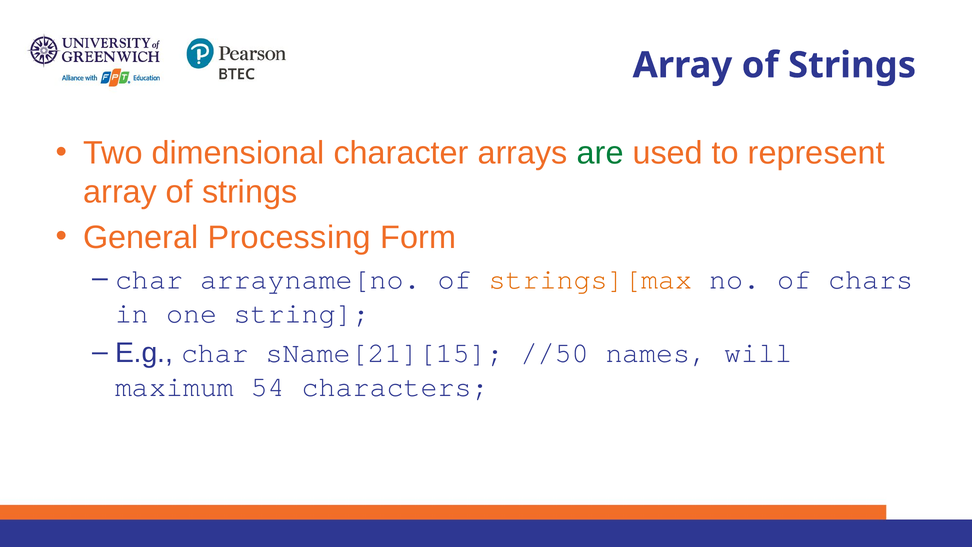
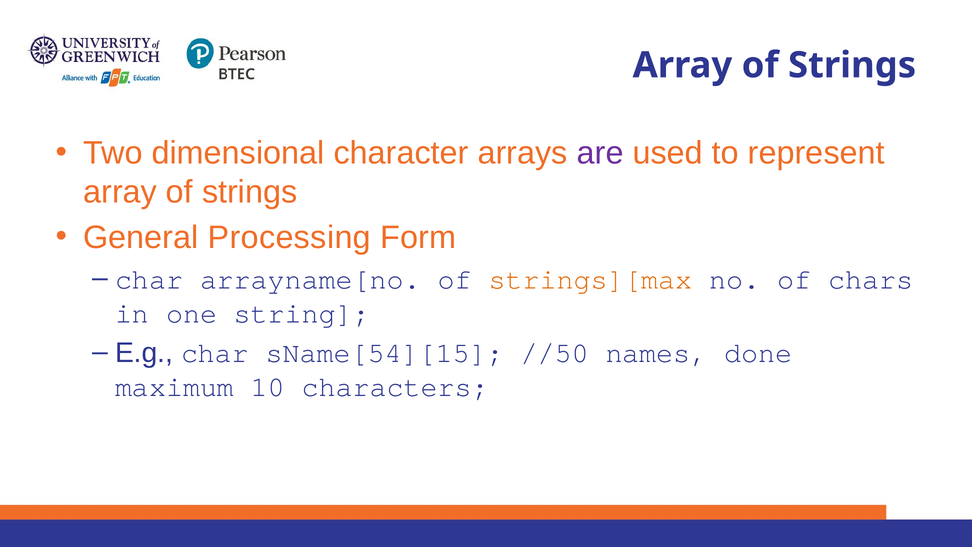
are colour: green -> purple
sName[21][15: sName[21][15 -> sName[54][15
will: will -> done
54: 54 -> 10
